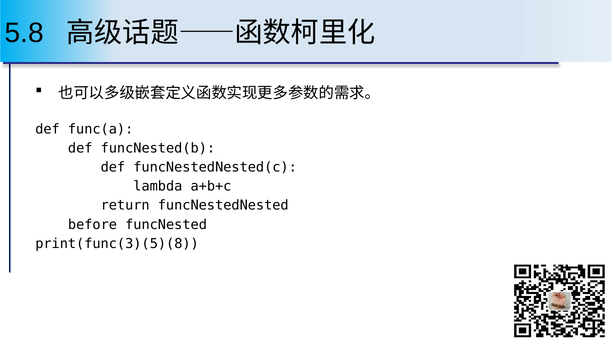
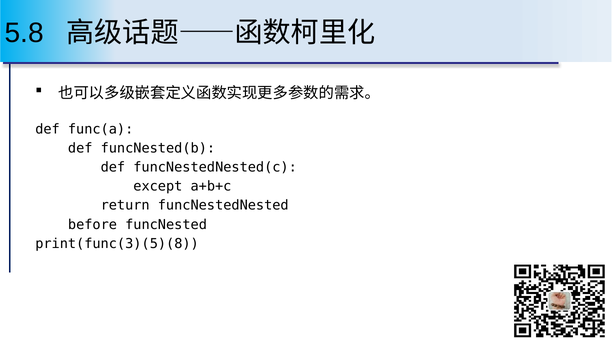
lambda: lambda -> except
